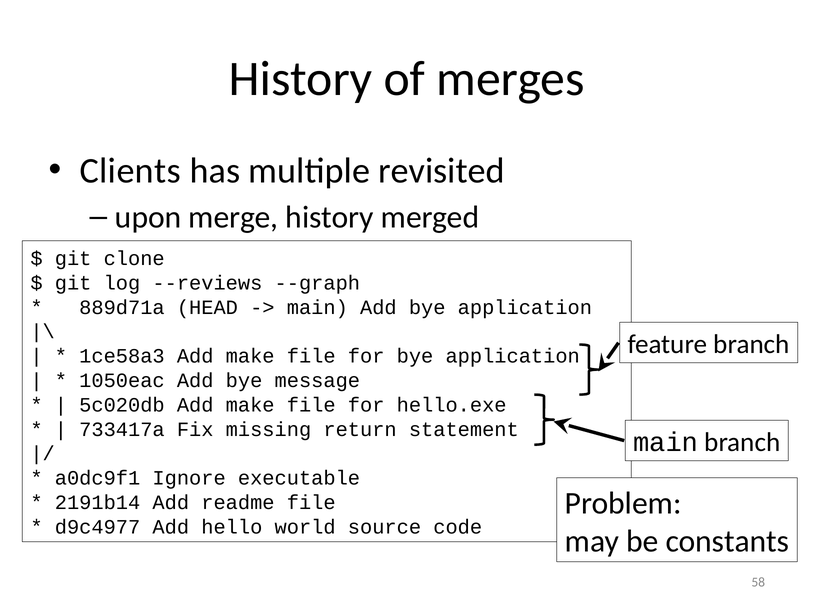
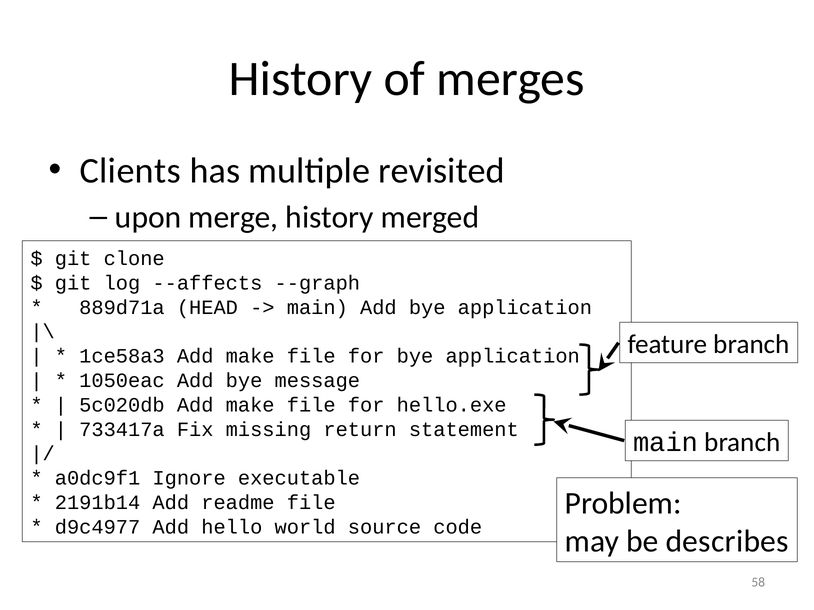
--reviews: --reviews -> --affects
constants: constants -> describes
